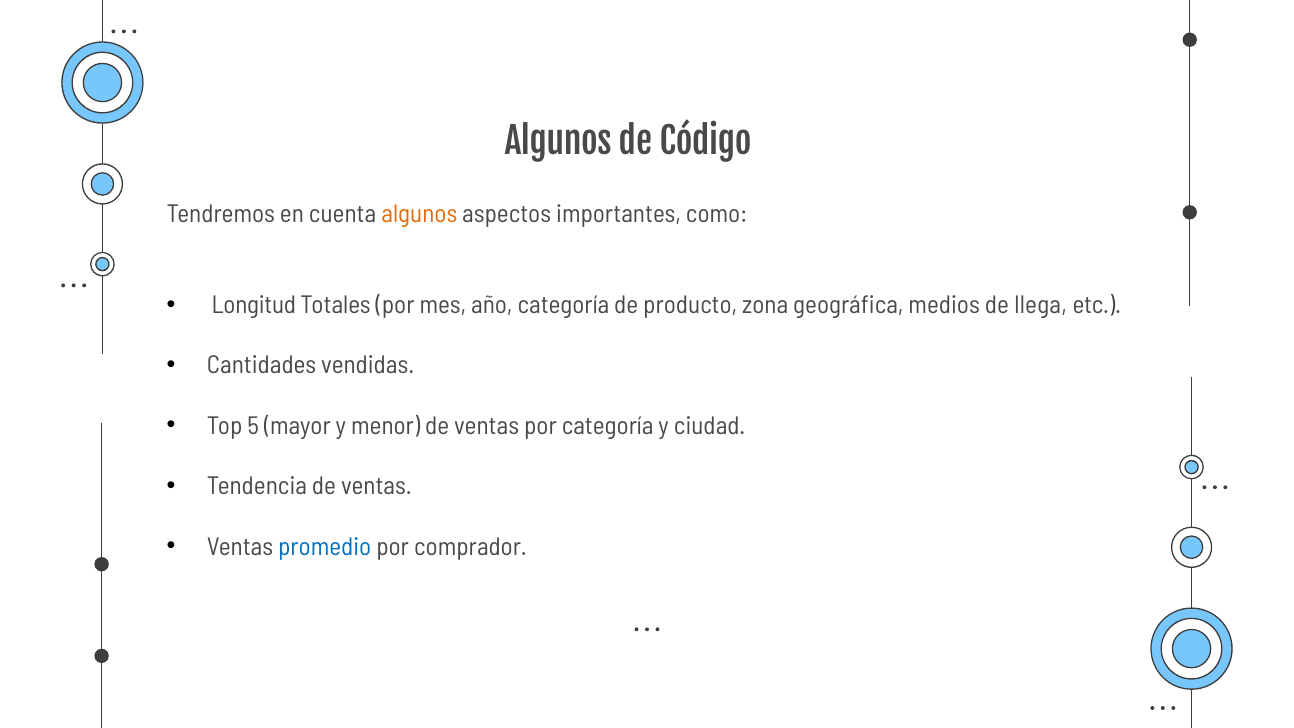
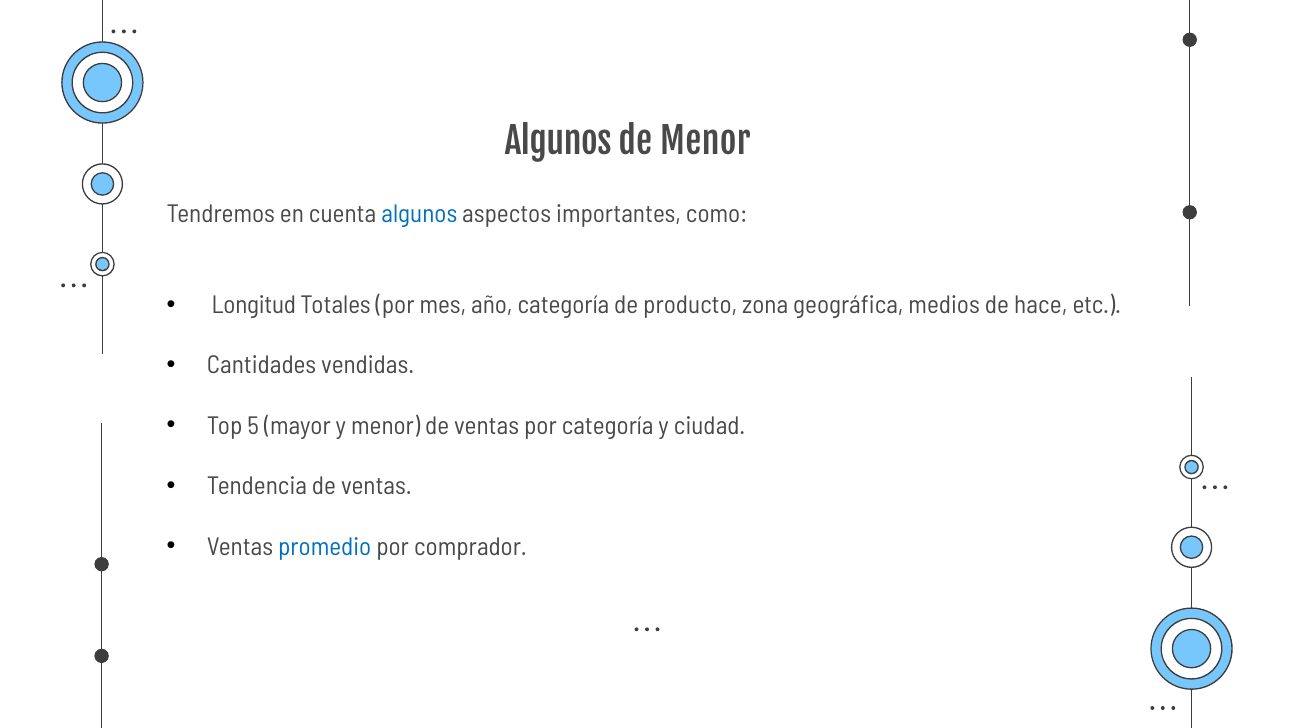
de Código: Código -> Menor
algunos at (419, 214) colour: orange -> blue
llega: llega -> hace
